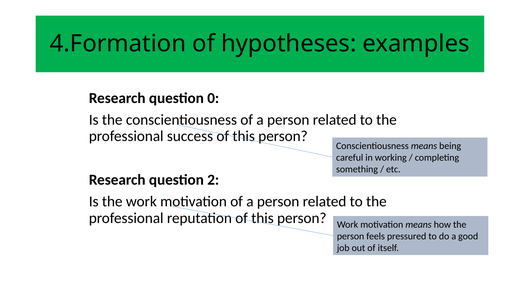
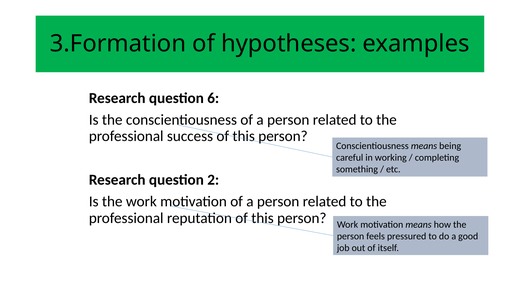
4.Formation: 4.Formation -> 3.Formation
0: 0 -> 6
